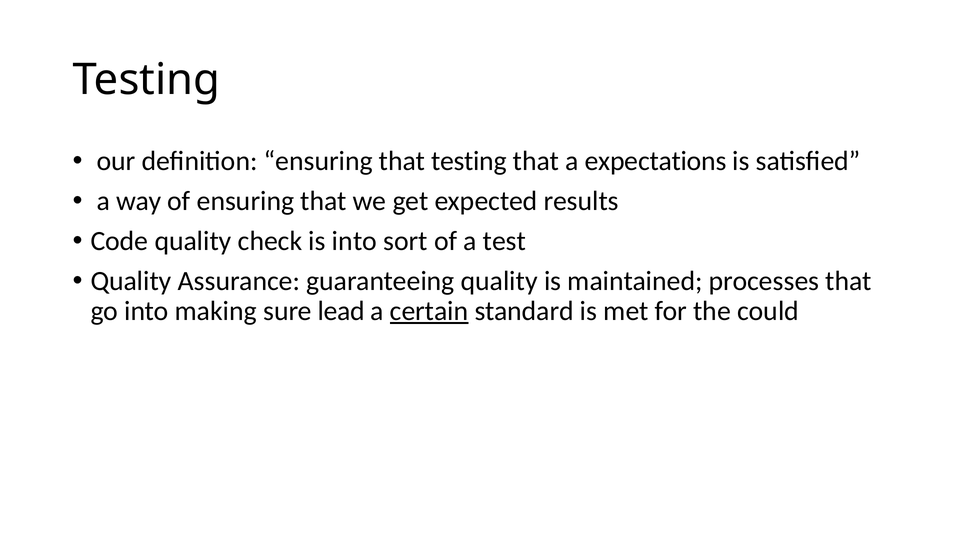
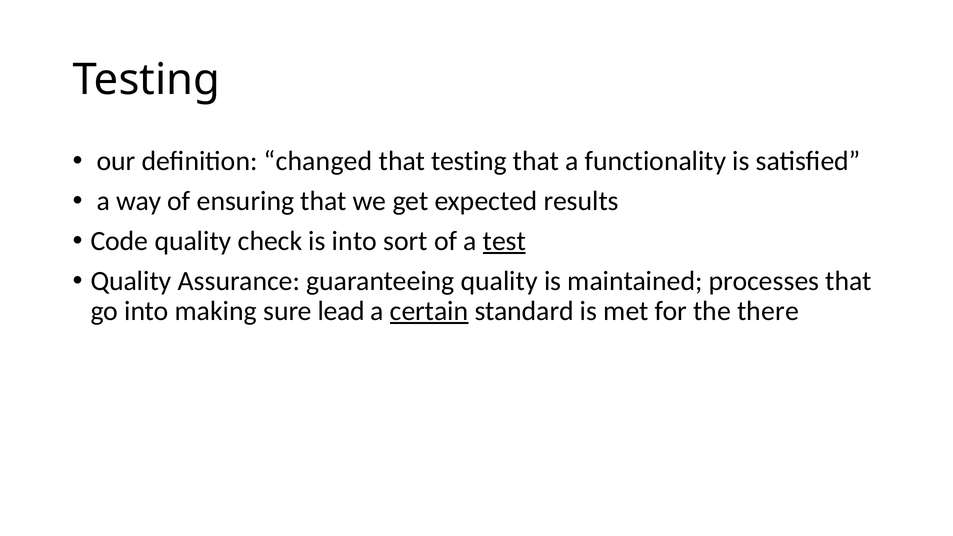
definition ensuring: ensuring -> changed
expectations: expectations -> functionality
test underline: none -> present
could: could -> there
